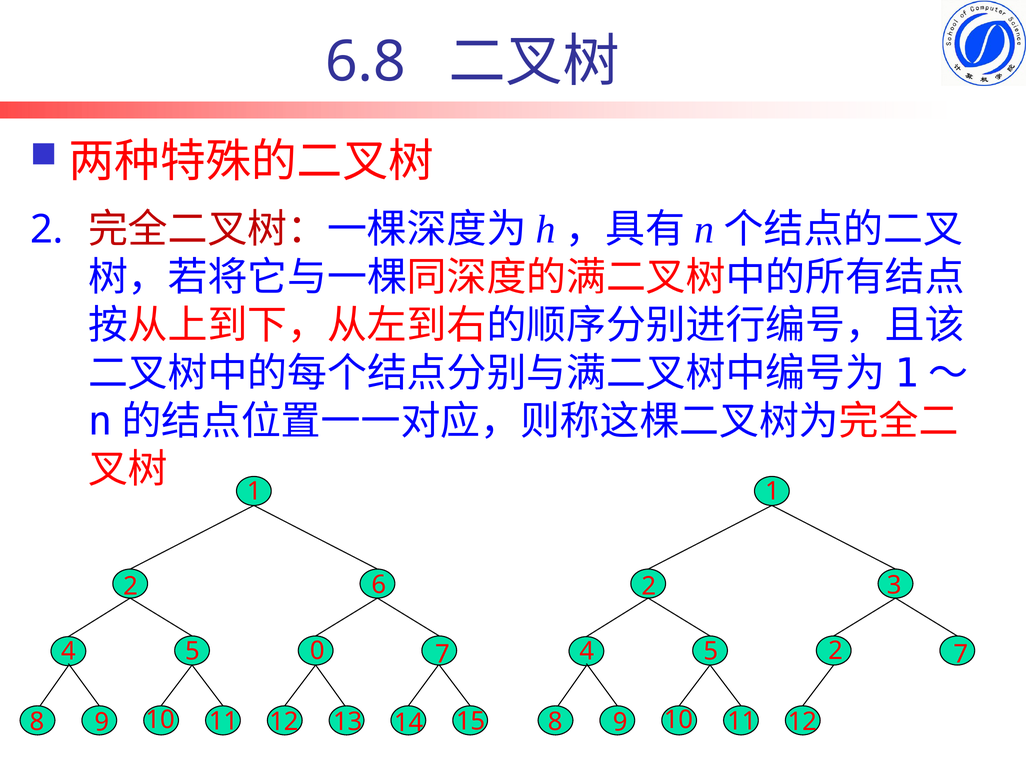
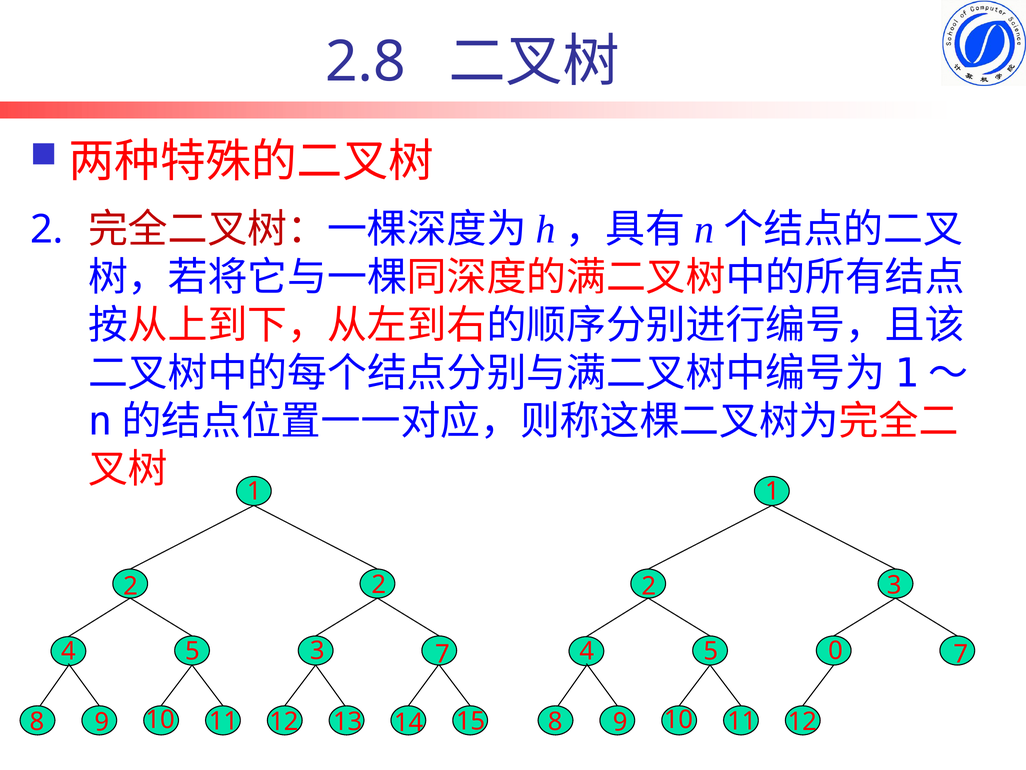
6.8: 6.8 -> 2.8
2 6: 6 -> 2
5 0: 0 -> 3
5 2: 2 -> 0
